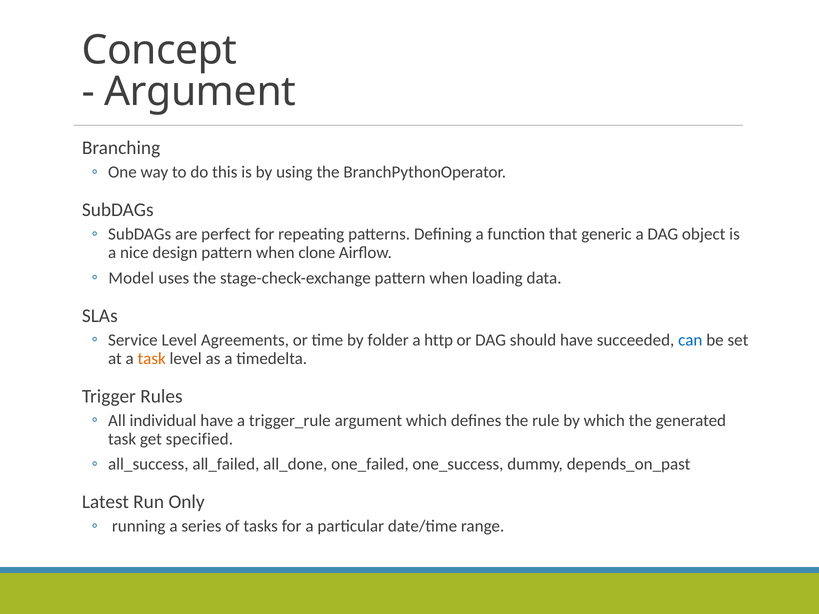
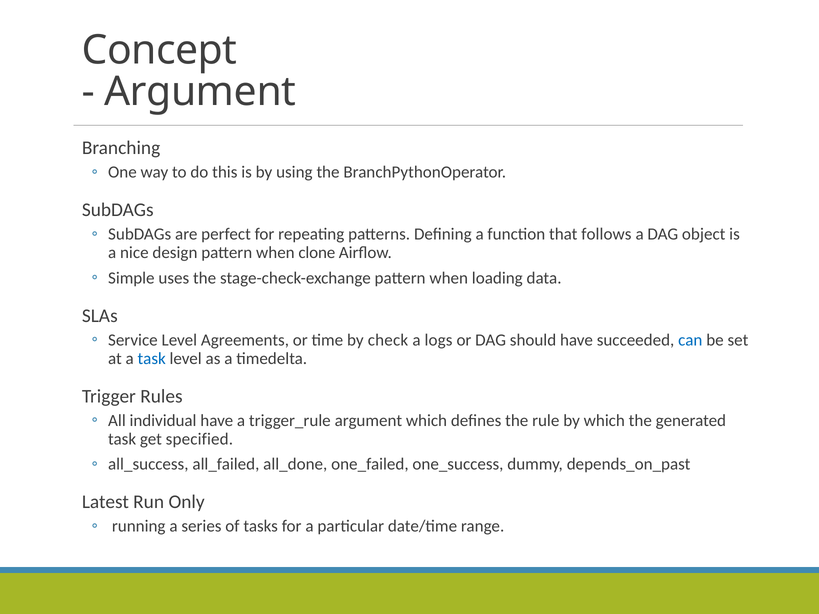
generic: generic -> follows
Model: Model -> Simple
folder: folder -> check
http: http -> logs
task at (152, 359) colour: orange -> blue
